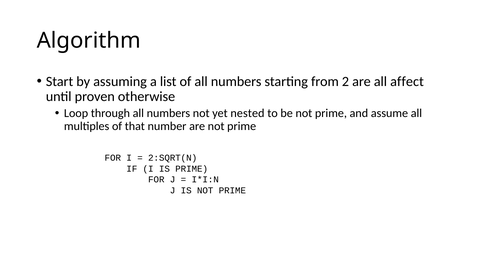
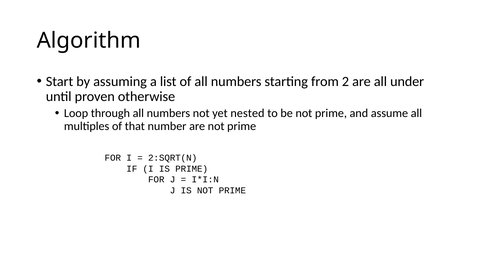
affect: affect -> under
